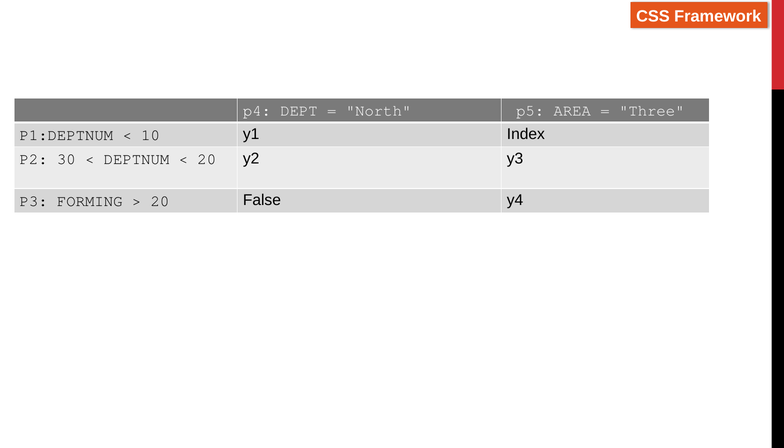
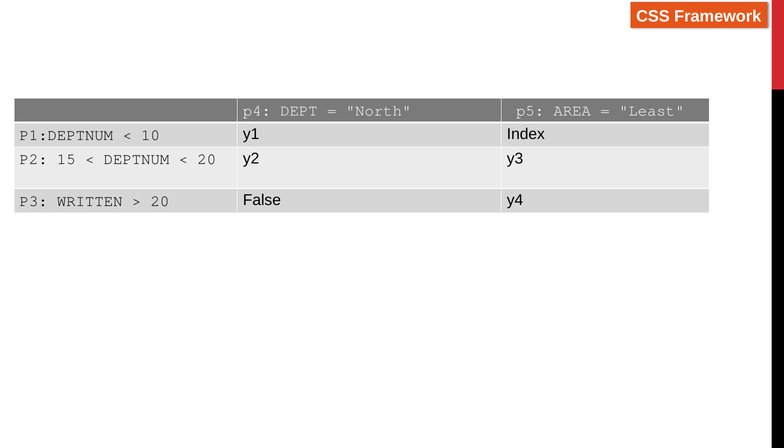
Three: Three -> Least
30: 30 -> 15
FORMING: FORMING -> WRITTEN
